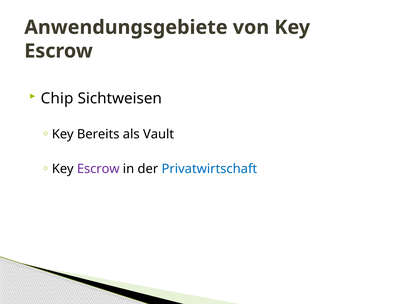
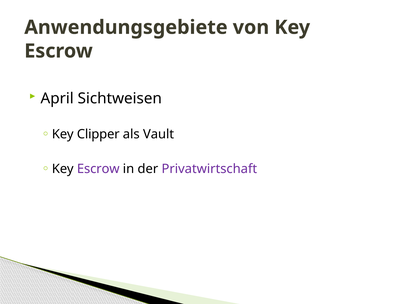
Chip: Chip -> April
Bereits: Bereits -> Clipper
Privatwirtschaft colour: blue -> purple
